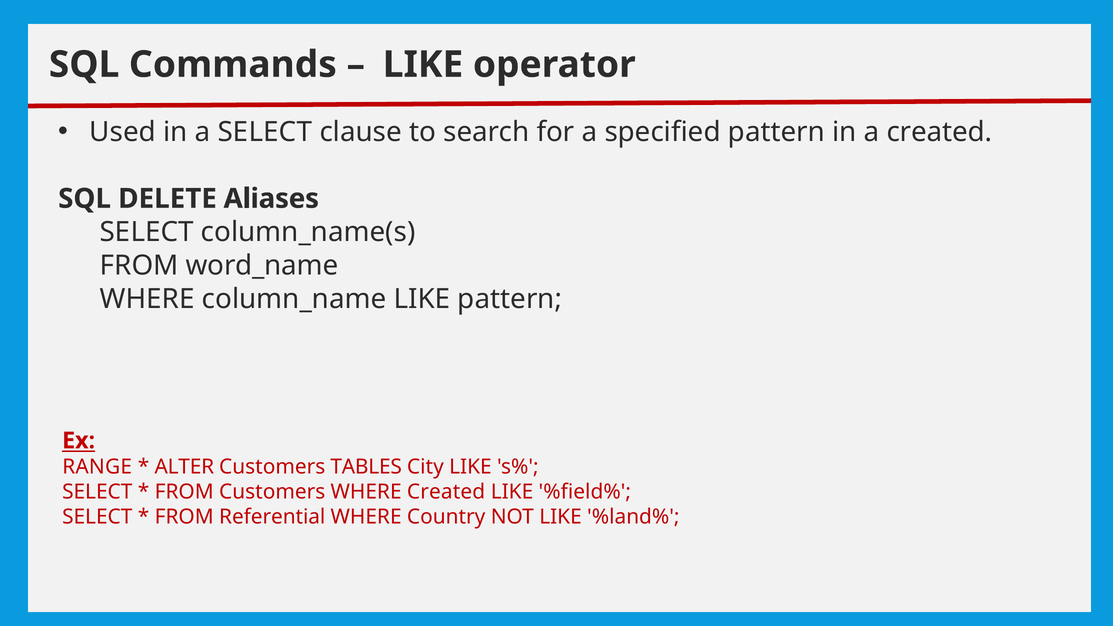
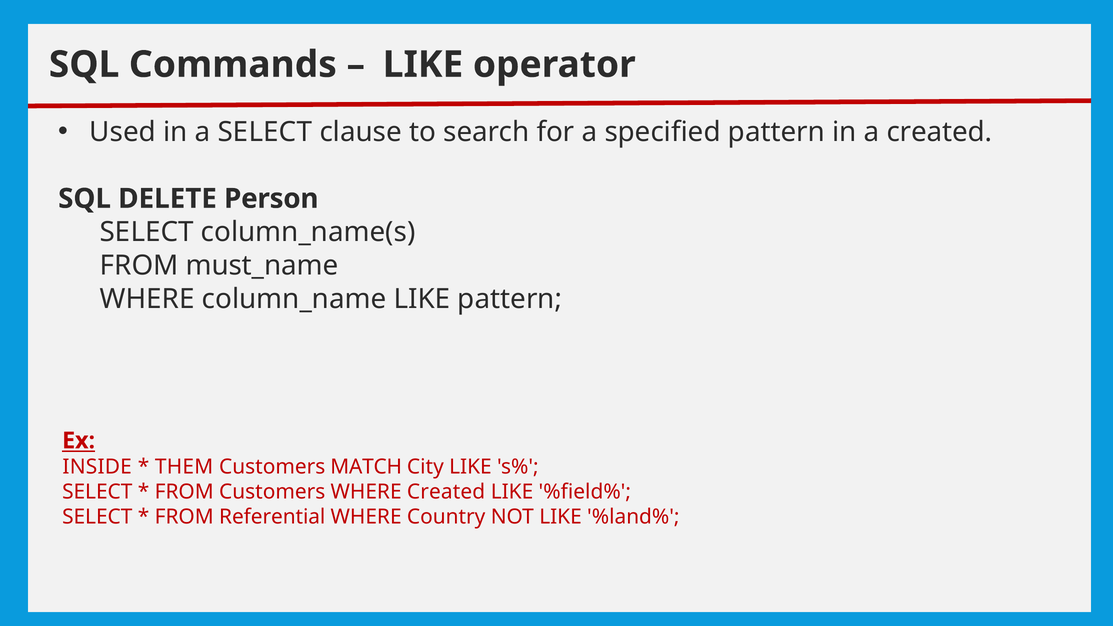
Aliases: Aliases -> Person
word_name: word_name -> must_name
RANGE: RANGE -> INSIDE
ALTER: ALTER -> THEM
TABLES: TABLES -> MATCH
